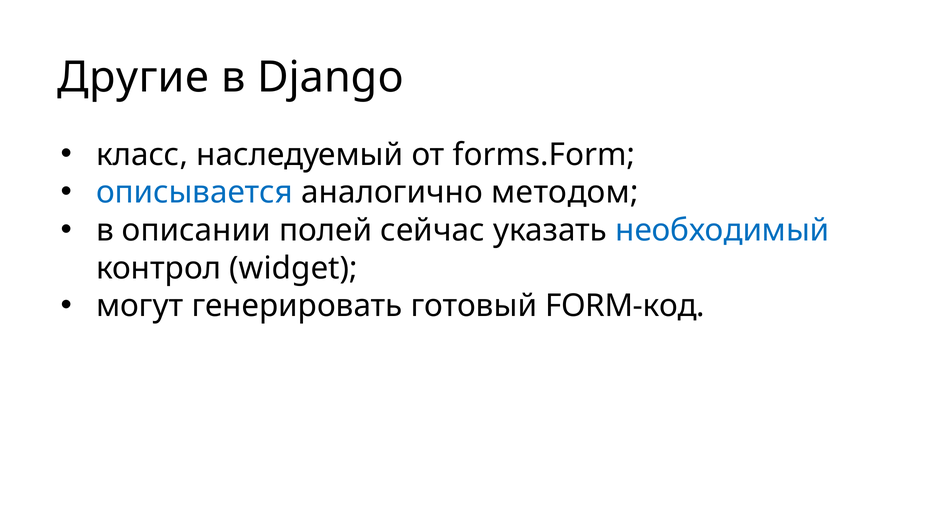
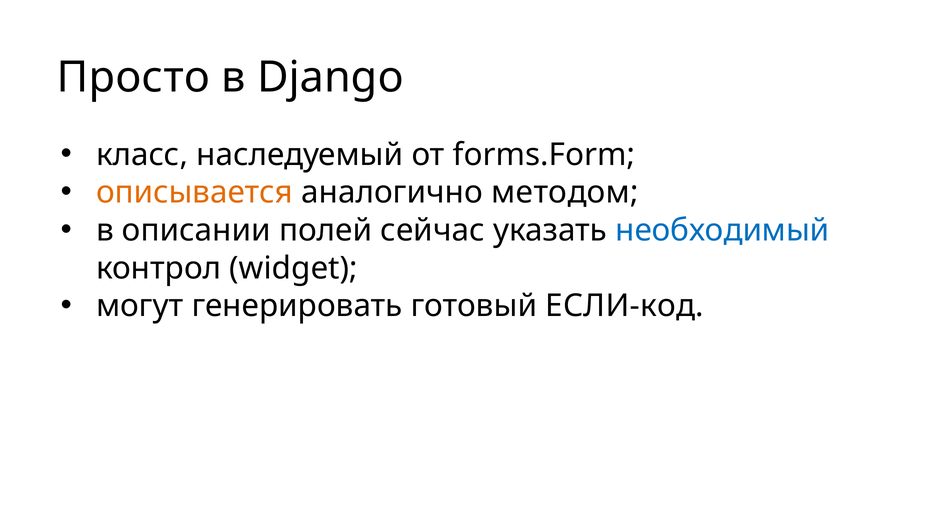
Другие: Другие -> Просто
описывается colour: blue -> orange
FORM-код: FORM-код -> ЕСЛИ-код
